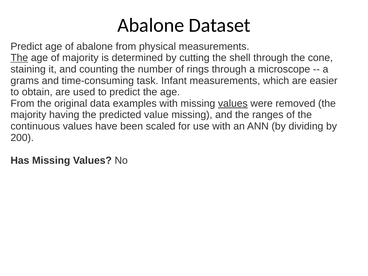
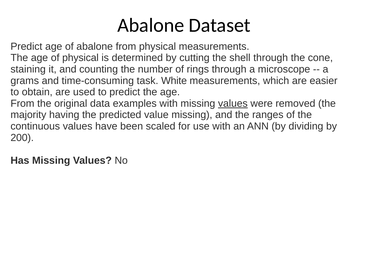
The at (19, 58) underline: present -> none
of majority: majority -> physical
Infant: Infant -> White
